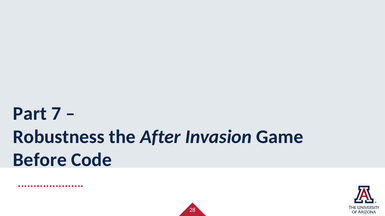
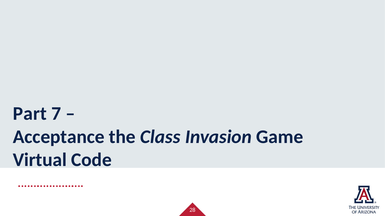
Robustness: Robustness -> Acceptance
After: After -> Class
Before: Before -> Virtual
